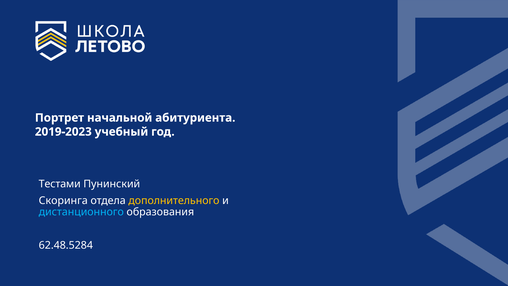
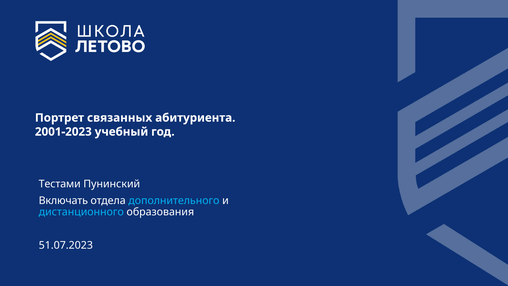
начальной: начальной -> связанных
2019-2023: 2019-2023 -> 2001-2023
Скоринга: Скоринга -> Включать
дополнительного colour: yellow -> light blue
62.48.5284: 62.48.5284 -> 51.07.2023
